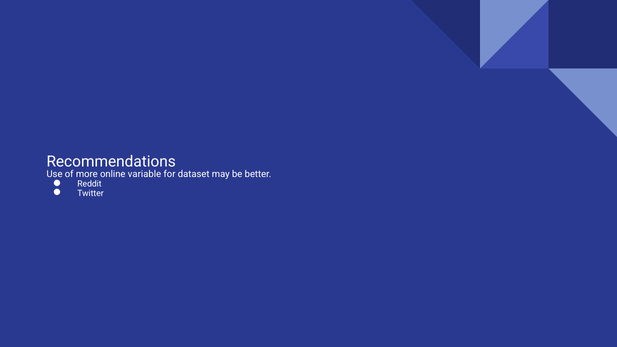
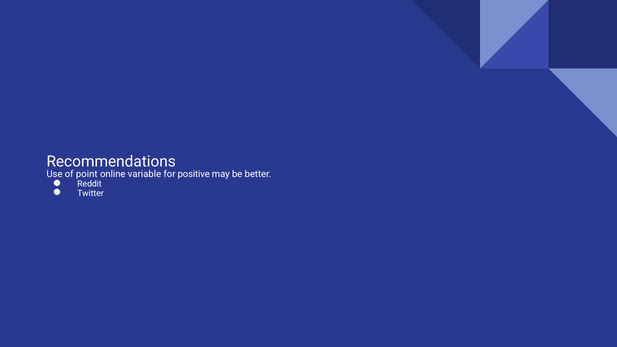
more: more -> point
dataset: dataset -> positive
